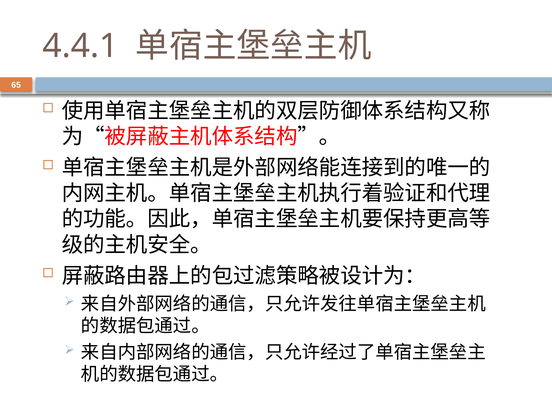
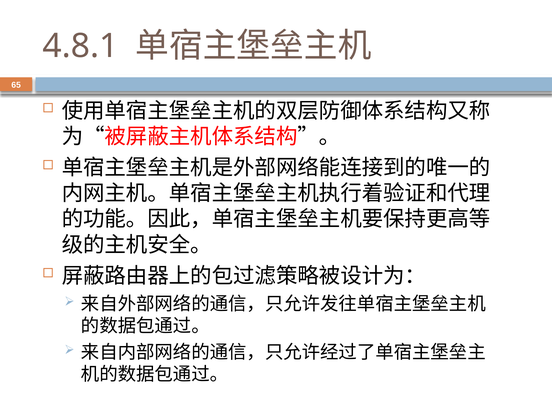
4.4.1: 4.4.1 -> 4.8.1
